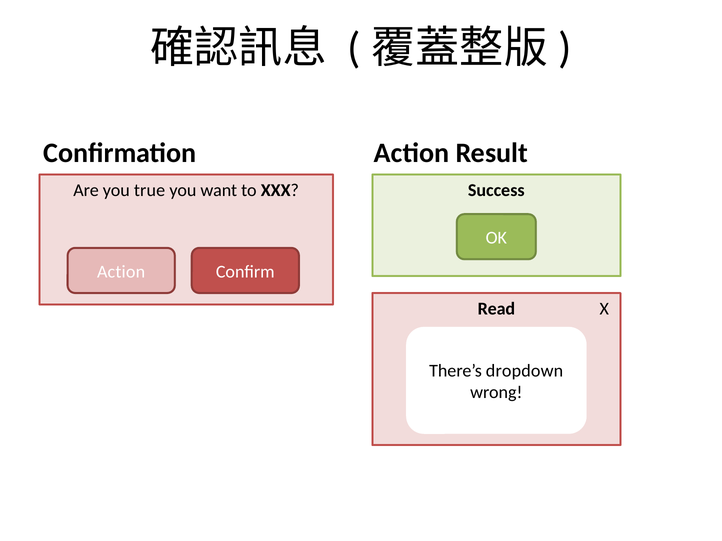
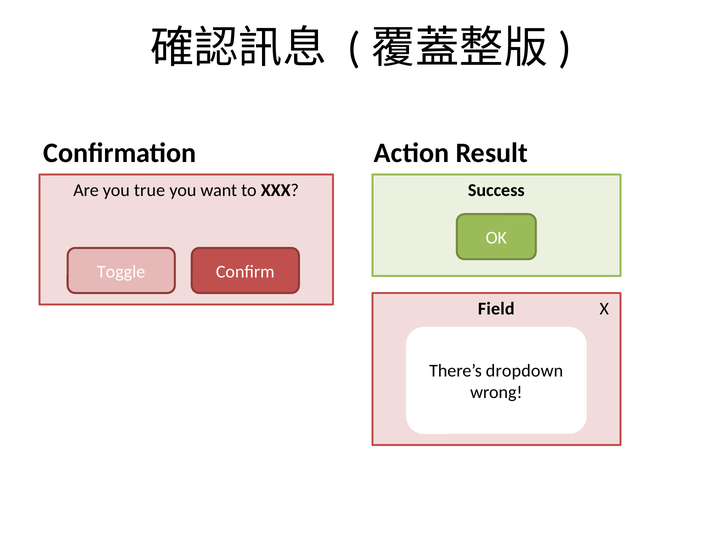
Action at (121, 272): Action -> Toggle
Read: Read -> Field
